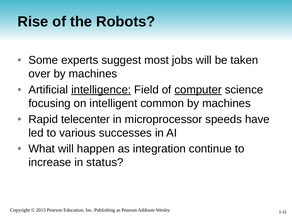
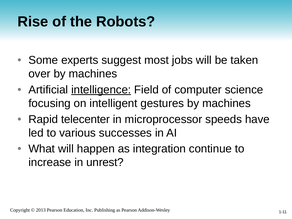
computer underline: present -> none
common: common -> gestures
status: status -> unrest
